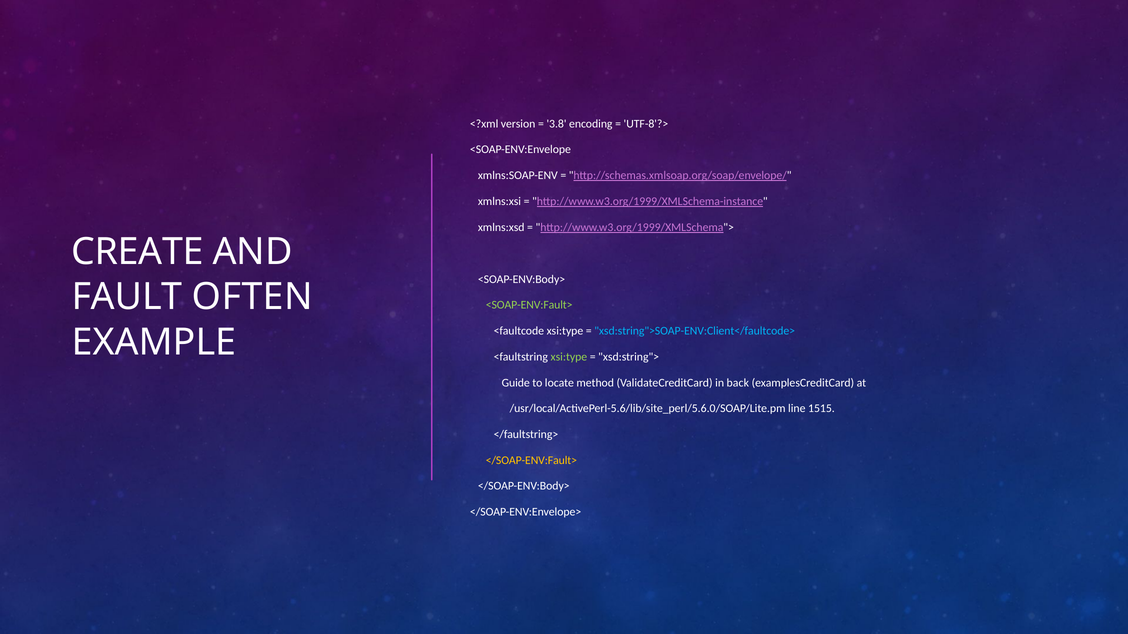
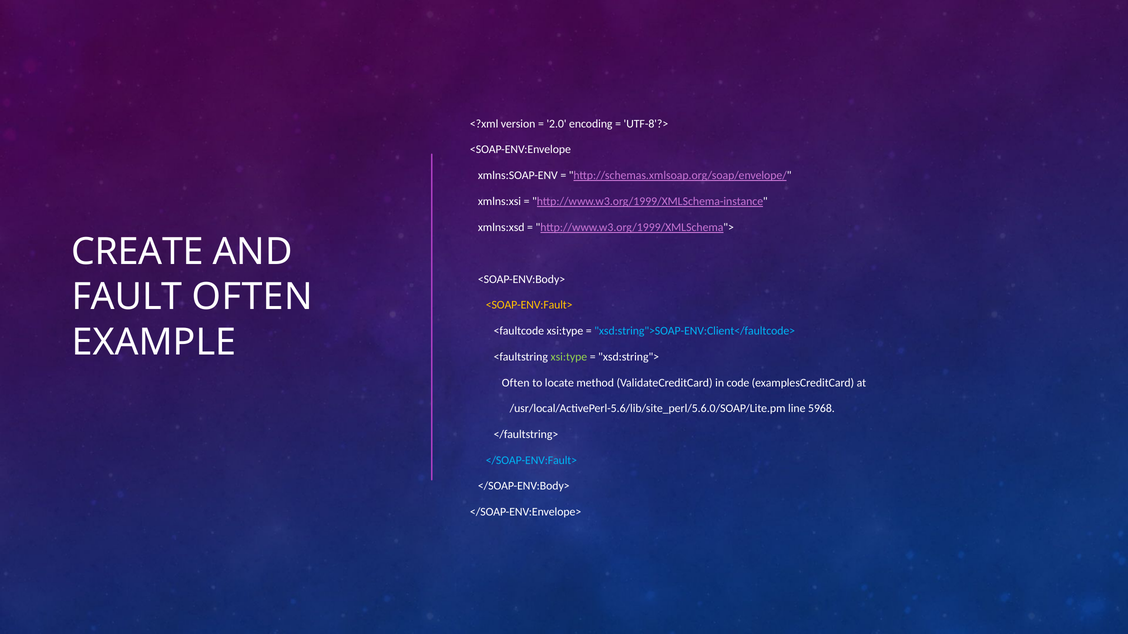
3.8: 3.8 -> 2.0
<SOAP-ENV:Fault> colour: light green -> yellow
Guide at (516, 383): Guide -> Often
back: back -> code
1515: 1515 -> 5968
</SOAP-ENV:Fault> colour: yellow -> light blue
